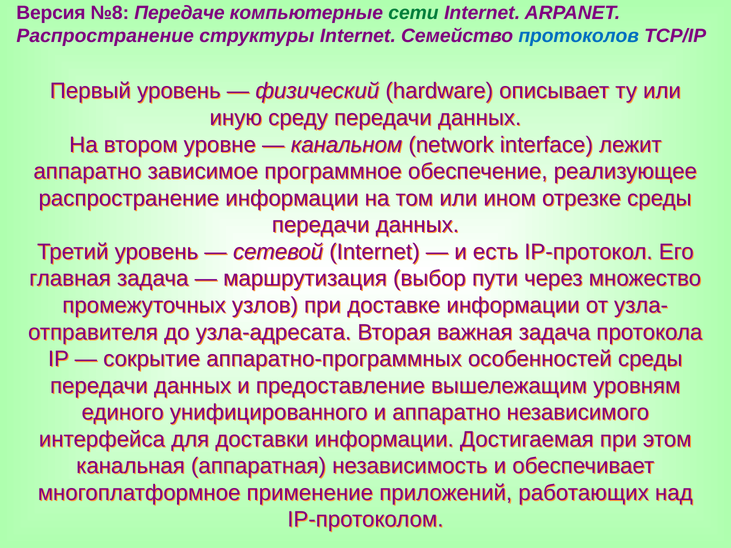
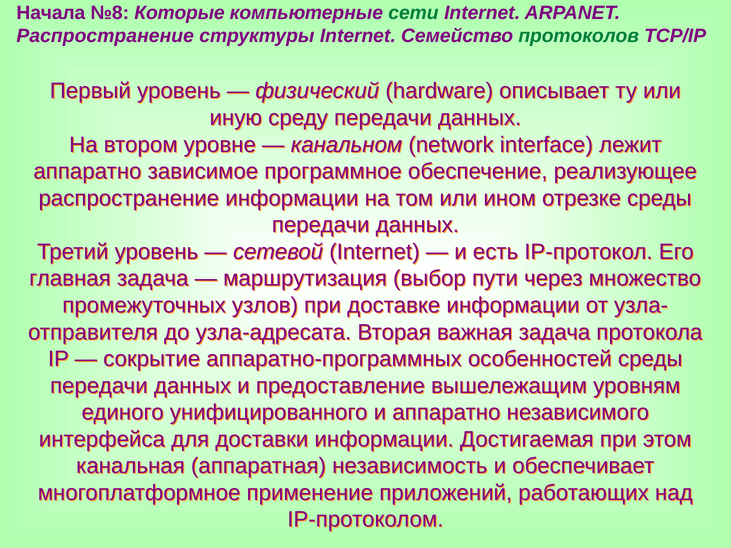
Версия: Версия -> Начала
Передаче: Передаче -> Которые
протоколов colour: blue -> green
